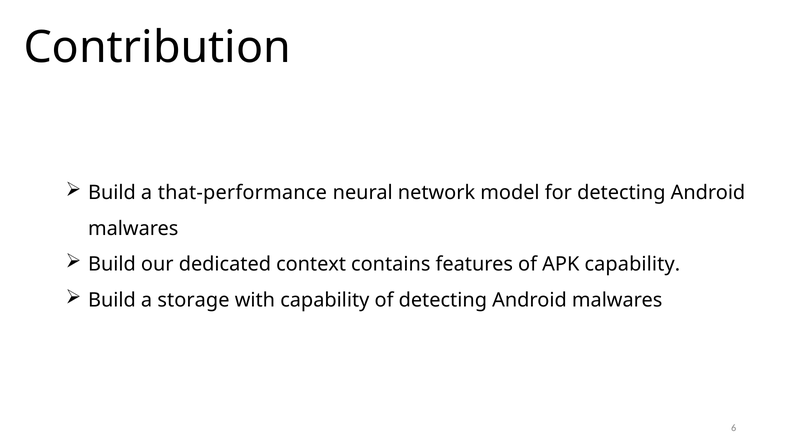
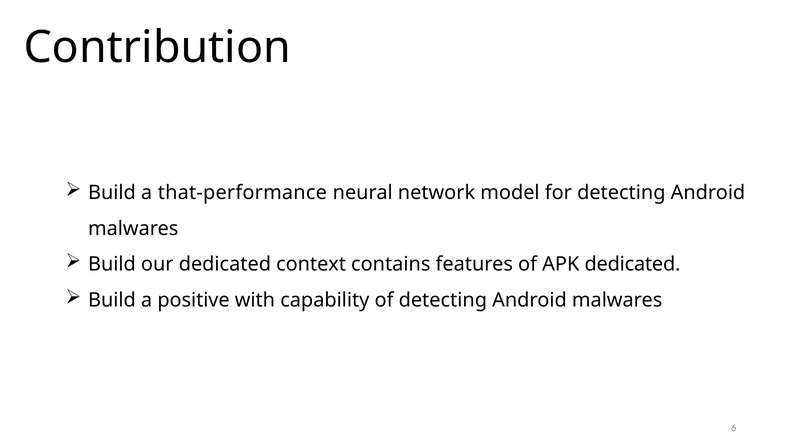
APK capability: capability -> dedicated
storage: storage -> positive
